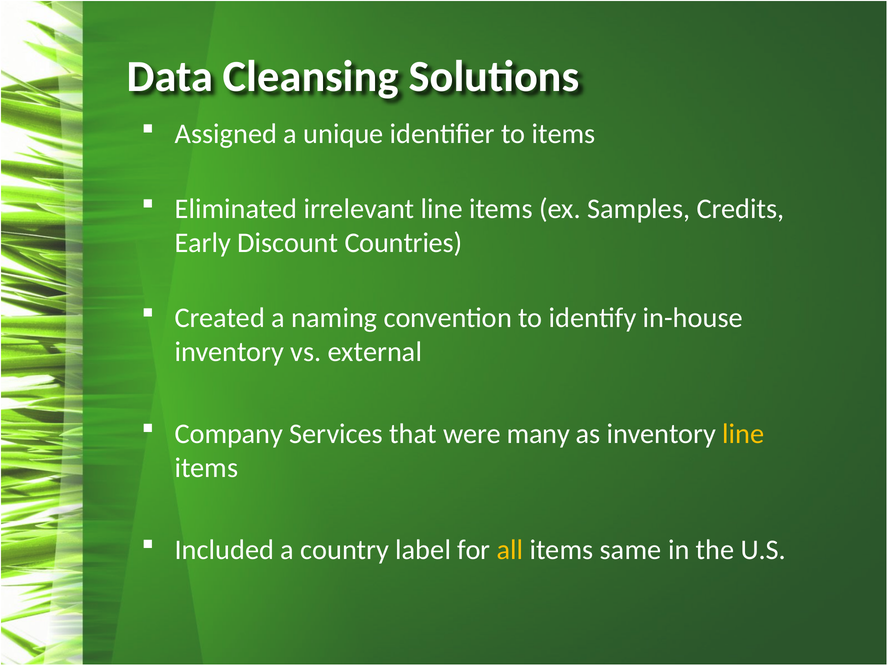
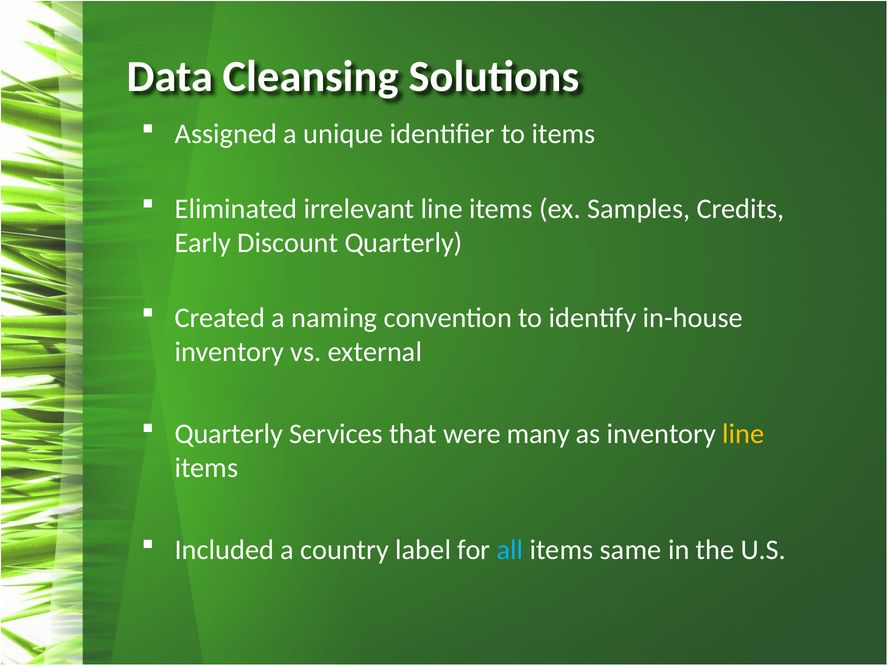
Discount Countries: Countries -> Quarterly
Company at (229, 434): Company -> Quarterly
all colour: yellow -> light blue
